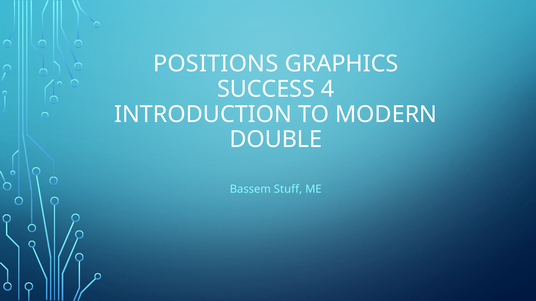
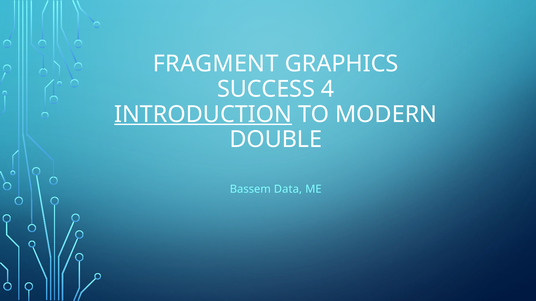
POSITIONS: POSITIONS -> FRAGMENT
INTRODUCTION underline: none -> present
Stuff: Stuff -> Data
